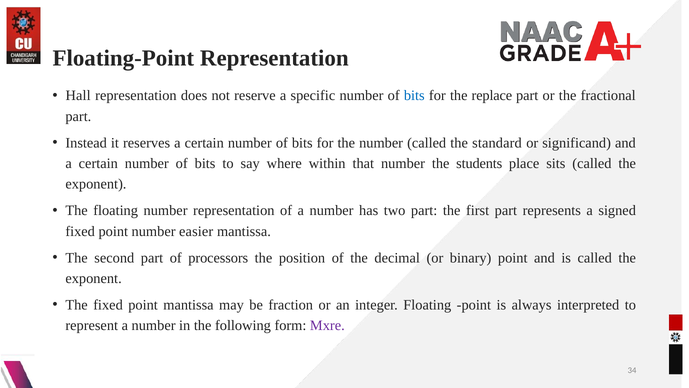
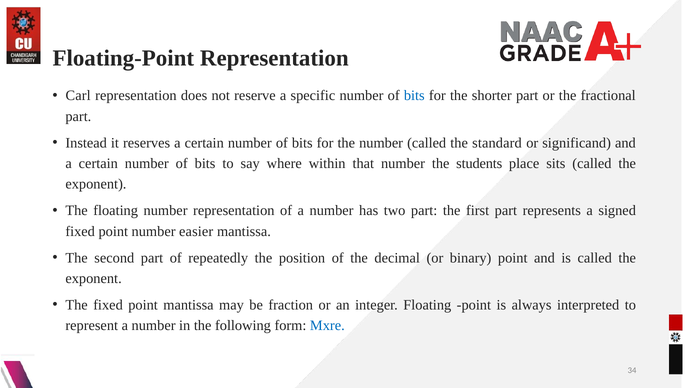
Hall: Hall -> Carl
replace: replace -> shorter
processors: processors -> repeatedly
Mxre colour: purple -> blue
